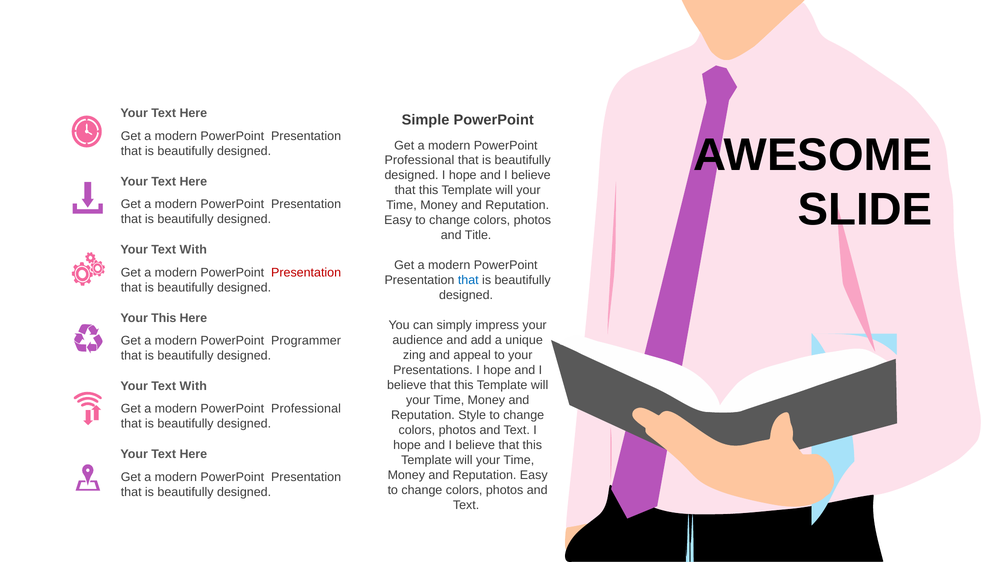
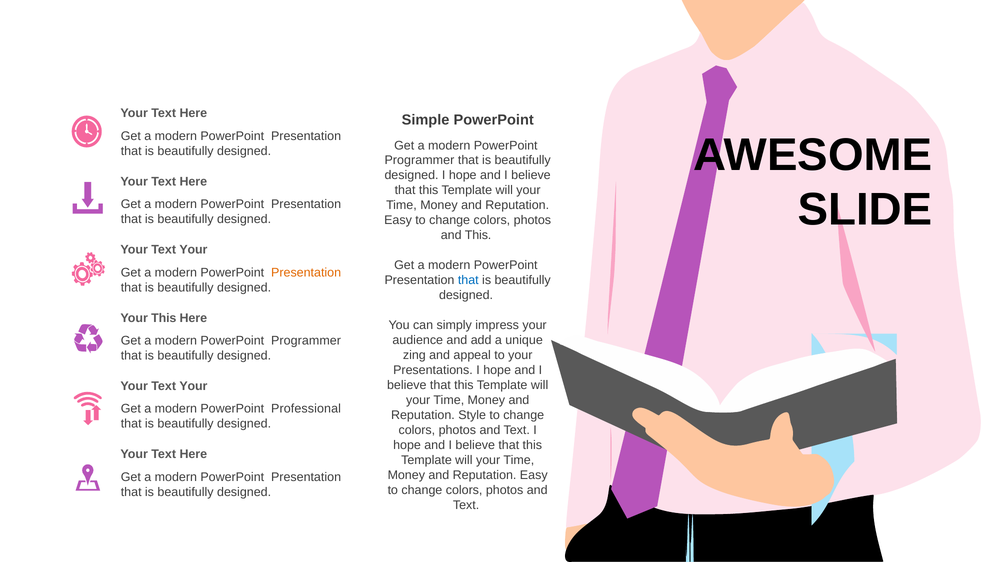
Professional at (419, 160): Professional -> Programmer
and Title: Title -> This
With at (193, 250): With -> Your
Presentation at (306, 272) colour: red -> orange
With at (193, 386): With -> Your
